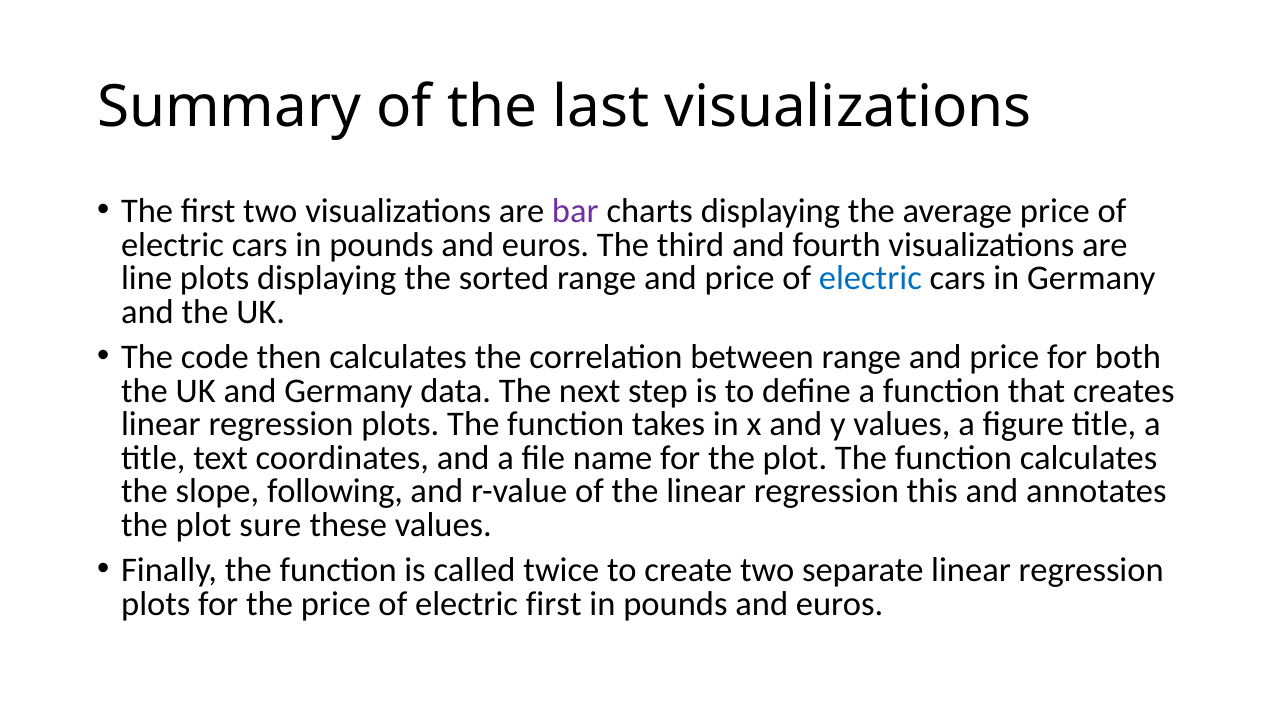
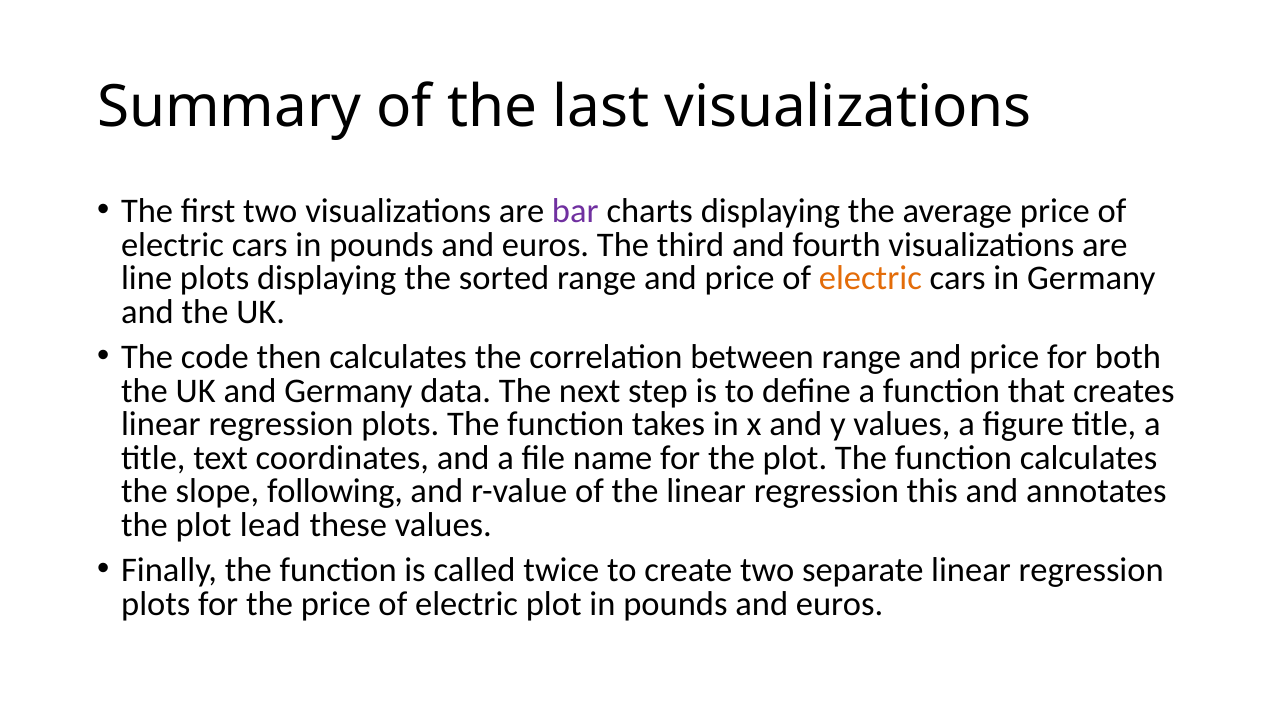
electric at (870, 278) colour: blue -> orange
sure: sure -> lead
electric first: first -> plot
